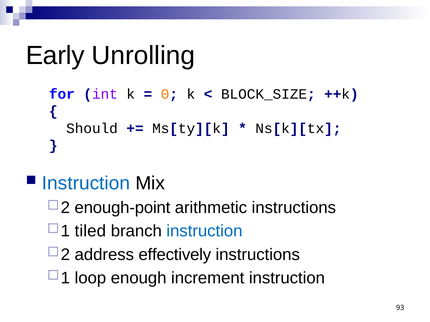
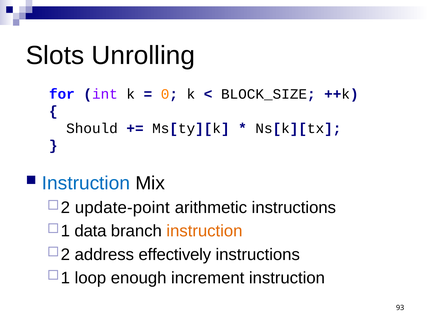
Early: Early -> Slots
enough-point: enough-point -> update-point
tiled: tiled -> data
instruction at (204, 231) colour: blue -> orange
